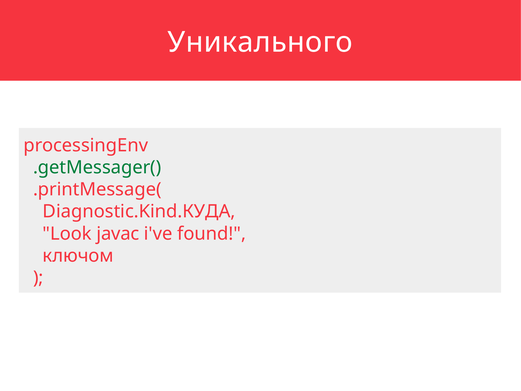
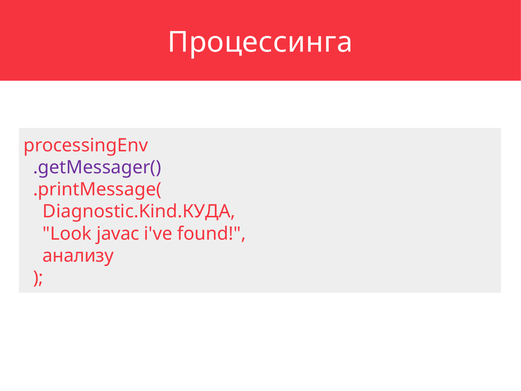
Уникального: Уникального -> Процессинга
.getMessager( colour: green -> purple
ключом: ключом -> анализу
